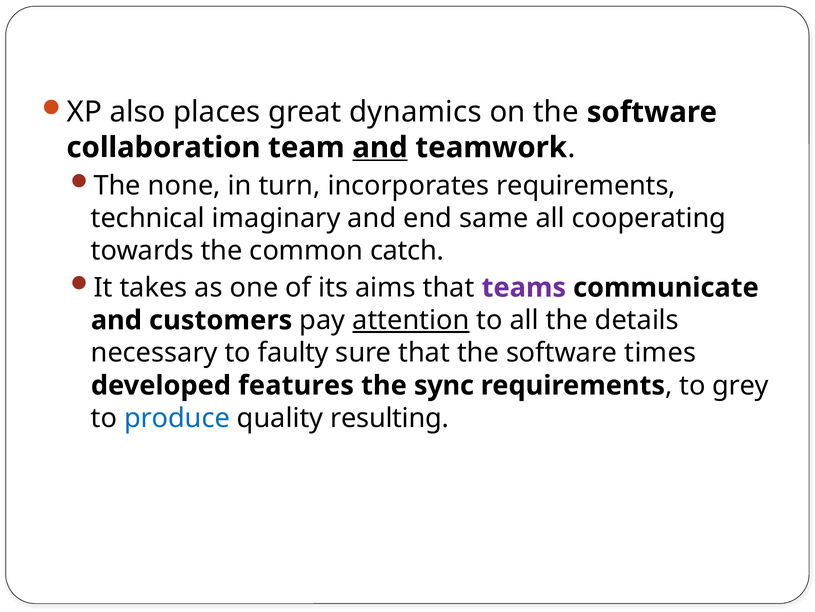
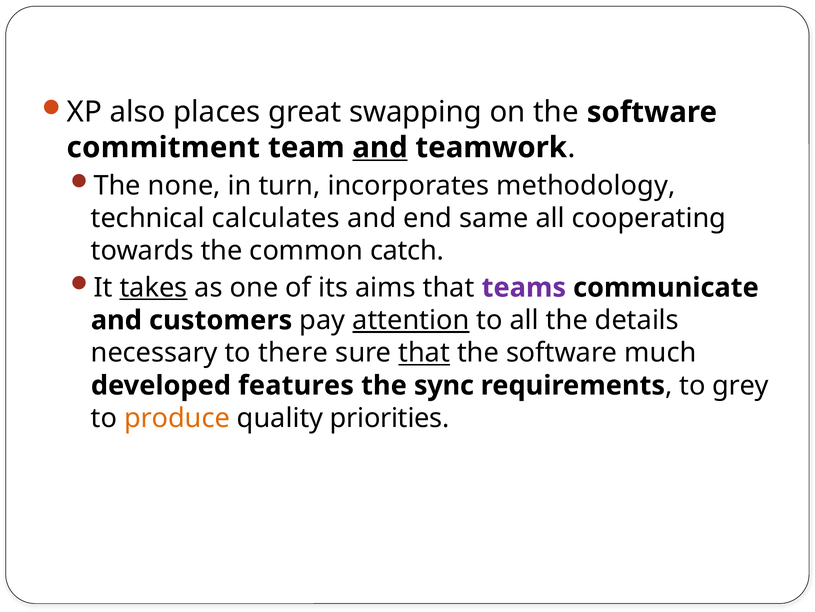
dynamics: dynamics -> swapping
collaboration: collaboration -> commitment
incorporates requirements: requirements -> methodology
imaginary: imaginary -> calculates
takes underline: none -> present
faulty: faulty -> there
that at (424, 353) underline: none -> present
times: times -> much
produce colour: blue -> orange
resulting: resulting -> priorities
